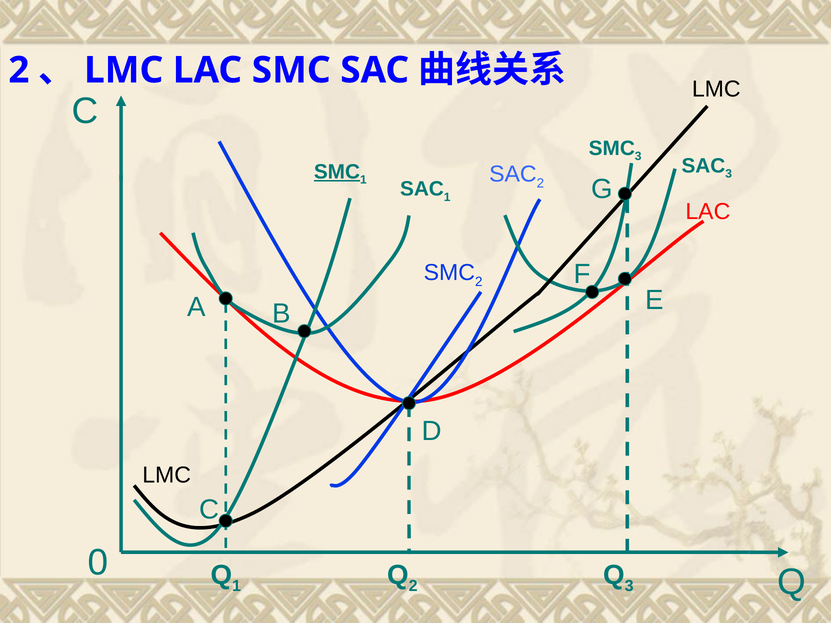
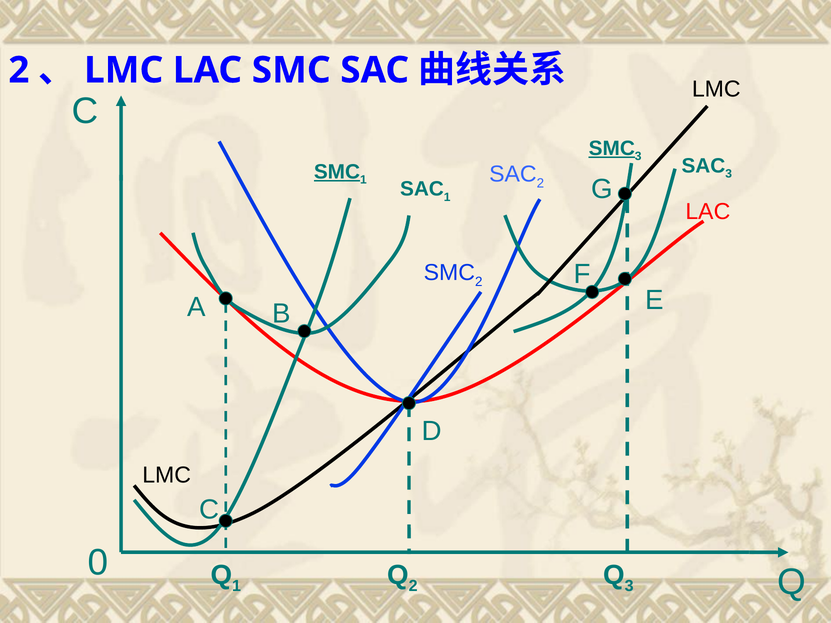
SMC at (612, 148) underline: none -> present
